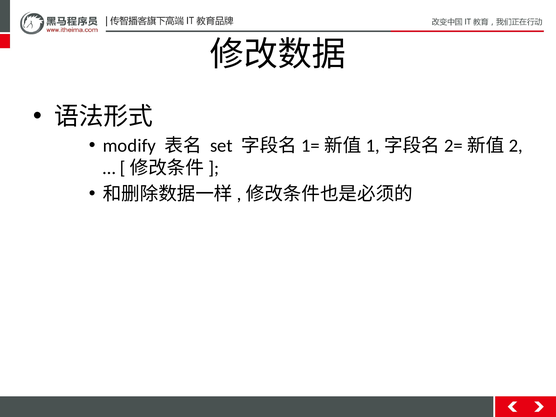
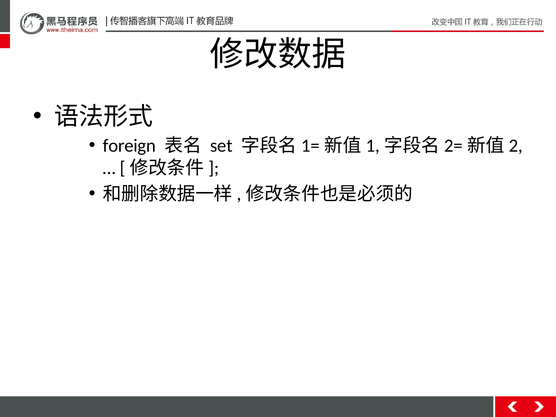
modify: modify -> foreign
